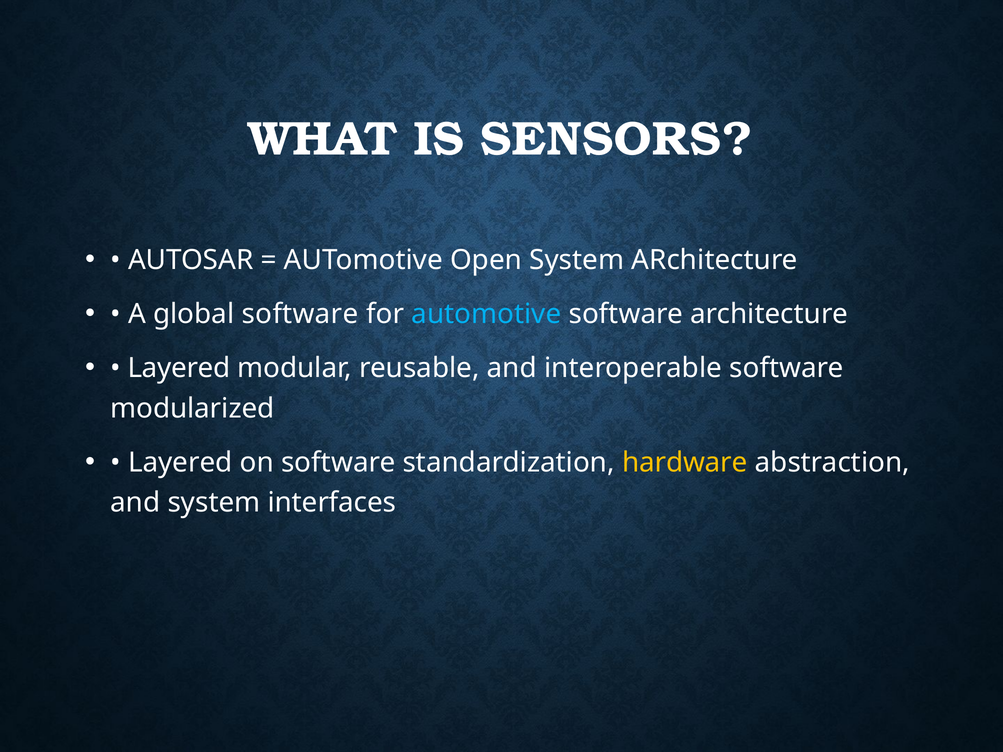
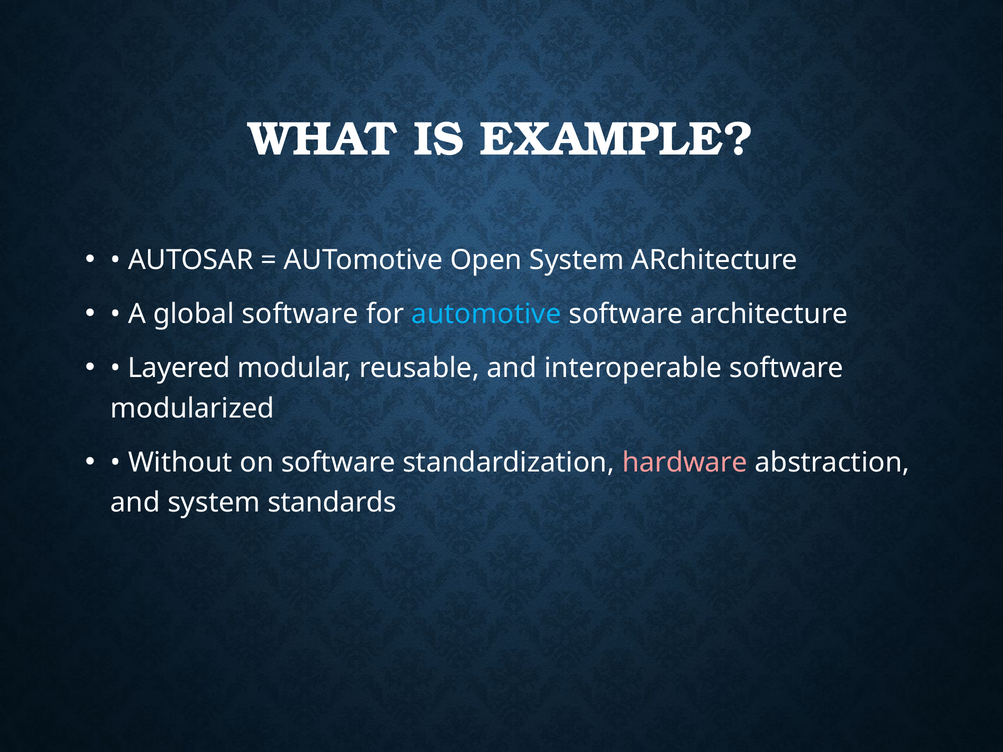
SENSORS: SENSORS -> EXAMPLE
Layered at (180, 463): Layered -> Without
hardware colour: yellow -> pink
interfaces: interfaces -> standards
